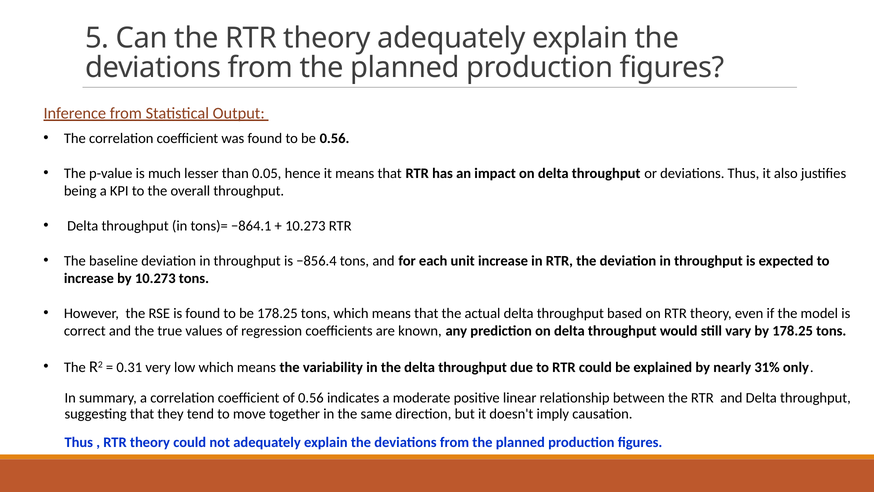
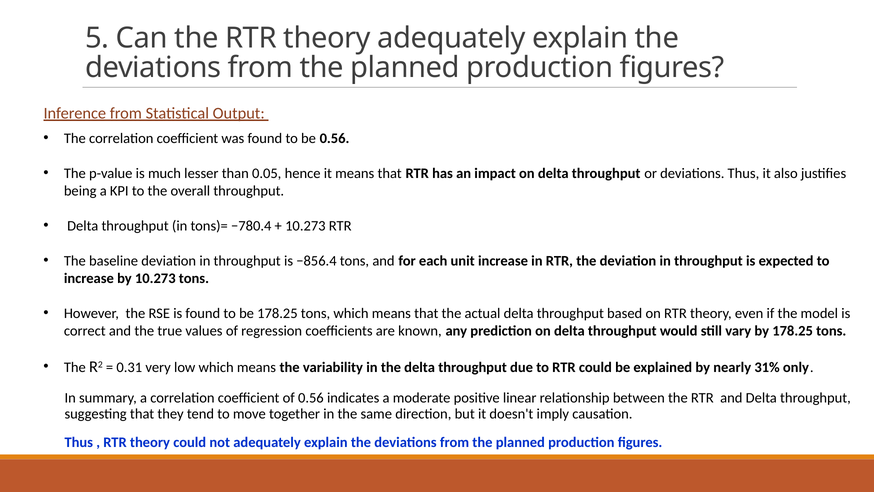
−864.1: −864.1 -> −780.4
